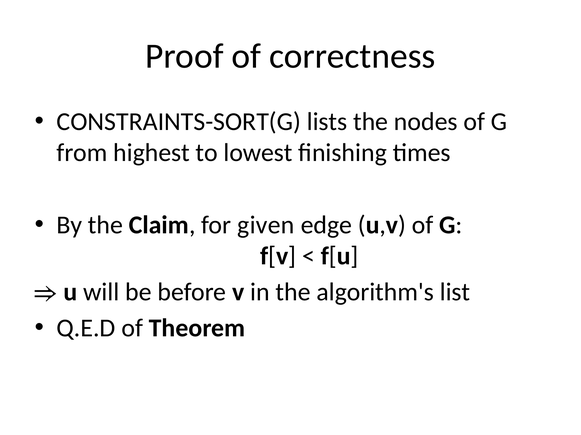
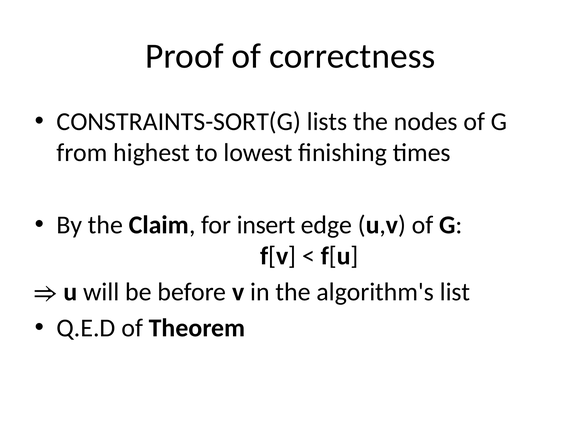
given: given -> insert
